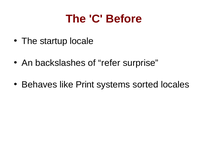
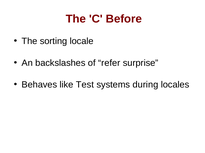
startup: startup -> sorting
Print: Print -> Test
sorted: sorted -> during
